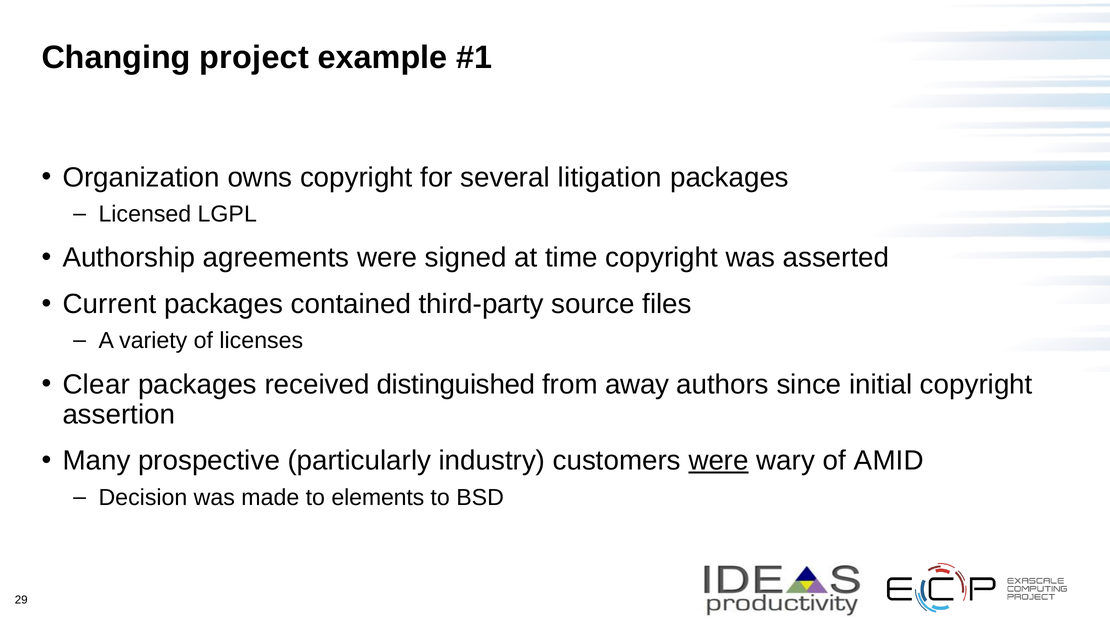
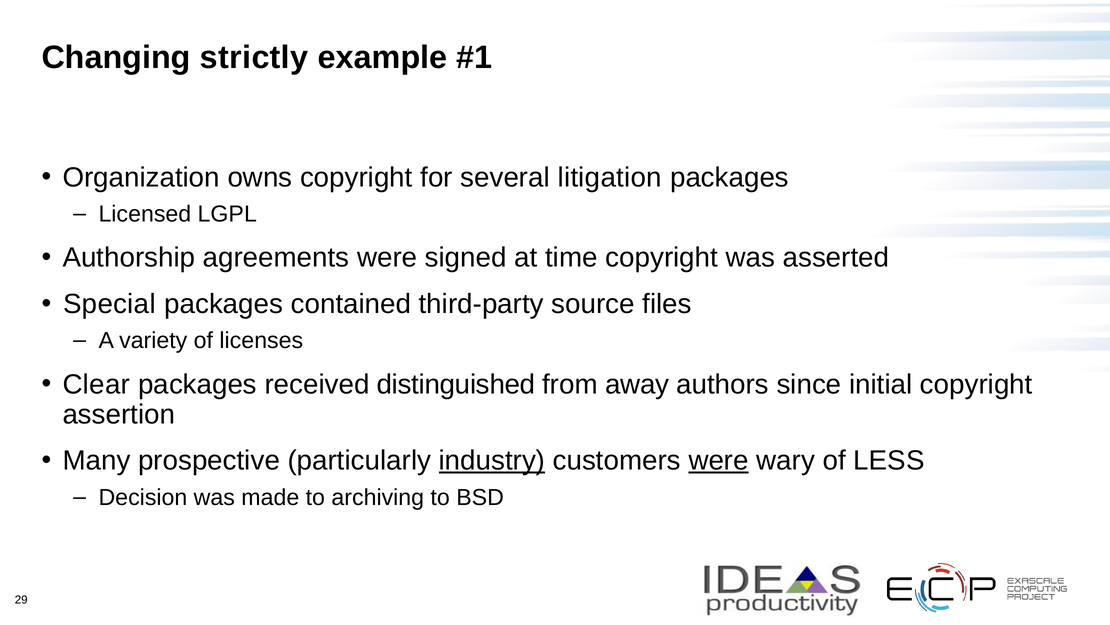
project: project -> strictly
Current: Current -> Special
industry underline: none -> present
AMID: AMID -> LESS
elements: elements -> archiving
